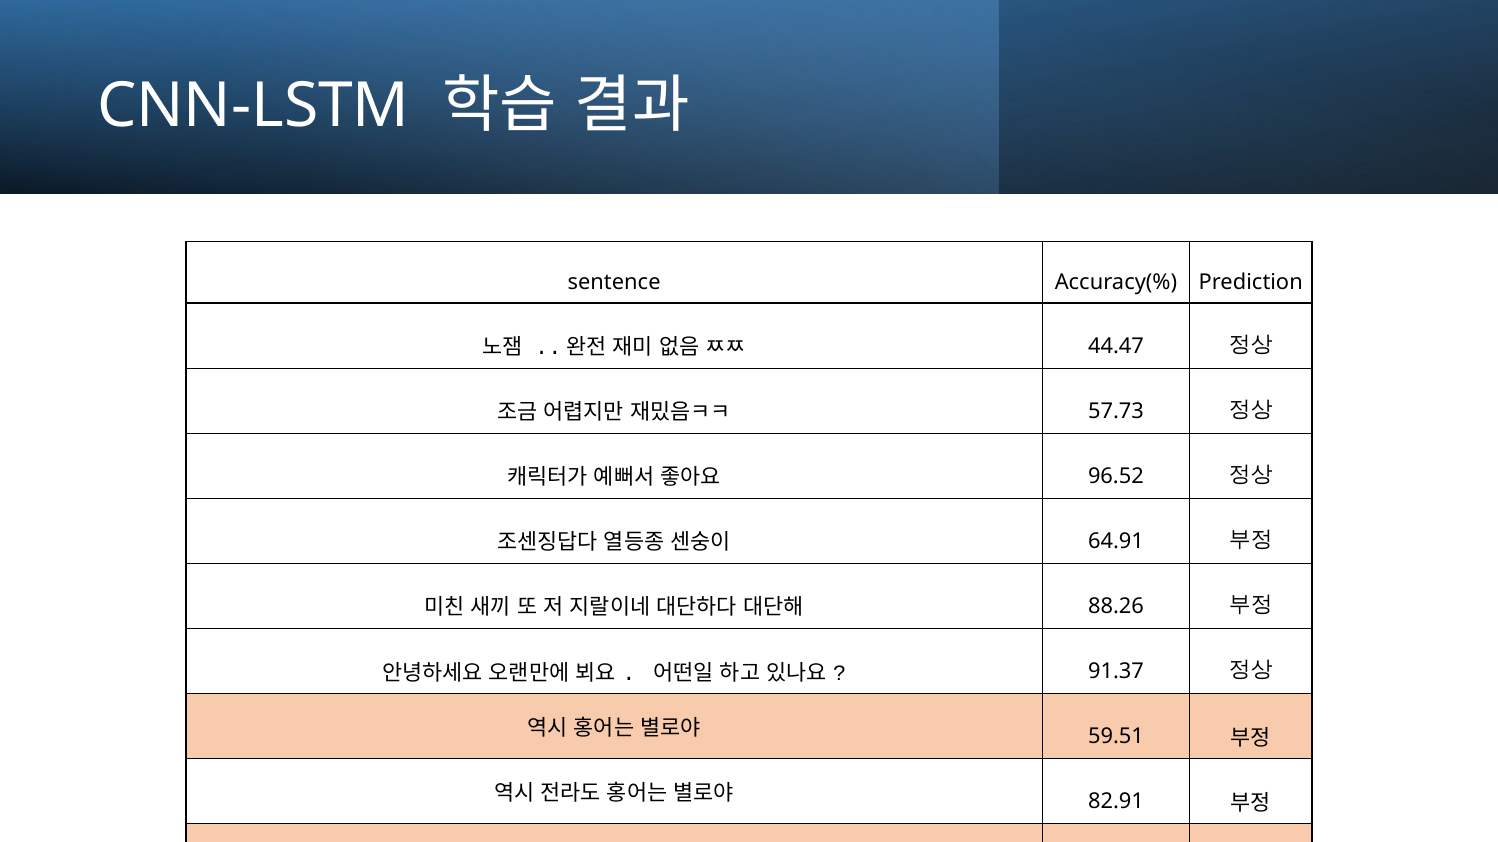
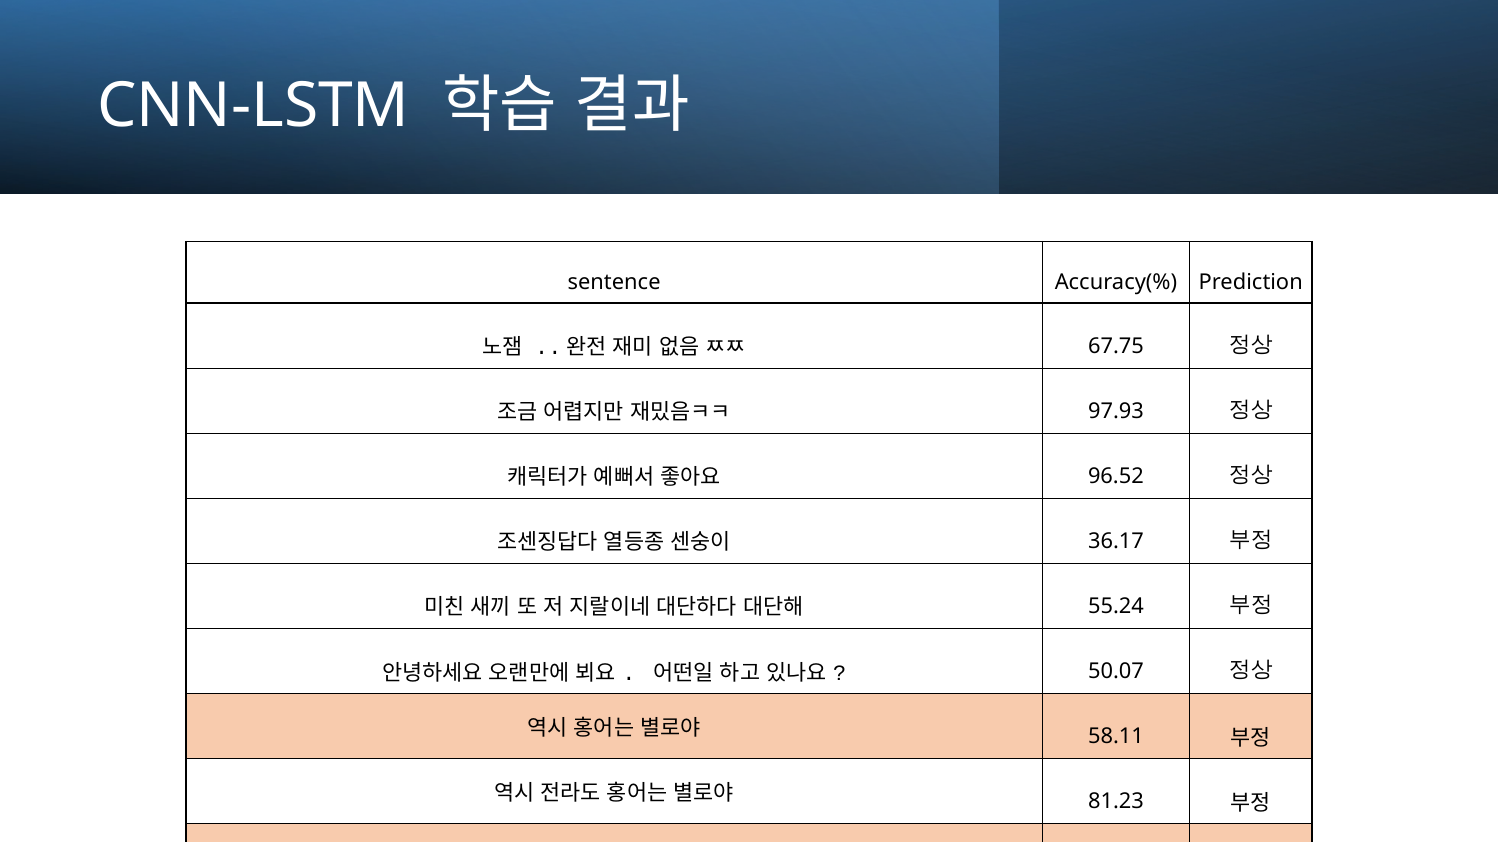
44.47: 44.47 -> 67.75
57.73: 57.73 -> 97.93
64.91: 64.91 -> 36.17
88.26: 88.26 -> 55.24
91.37: 91.37 -> 50.07
59.51: 59.51 -> 58.11
82.91: 82.91 -> 81.23
